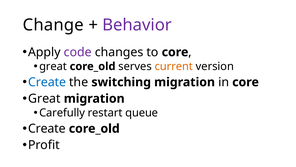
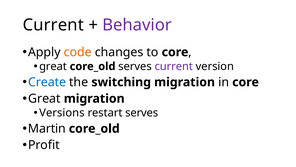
Change at (53, 25): Change -> Current
code colour: purple -> orange
current at (174, 66) colour: orange -> purple
Carefully: Carefully -> Versions
restart queue: queue -> serves
Create at (47, 128): Create -> Martin
